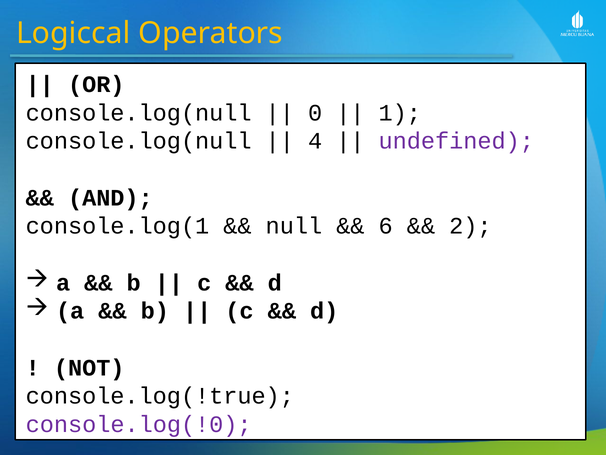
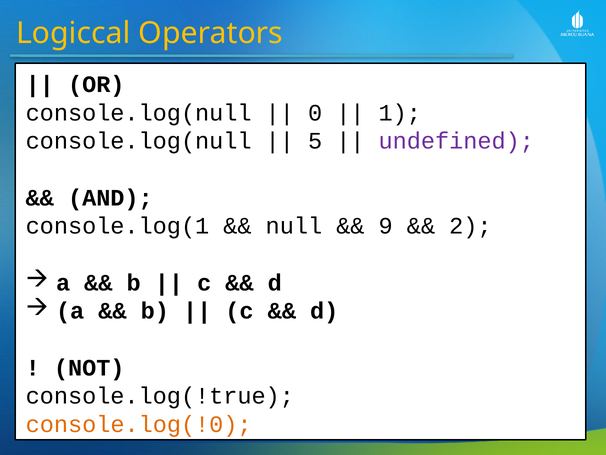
4: 4 -> 5
6: 6 -> 9
console.log(!0 colour: purple -> orange
